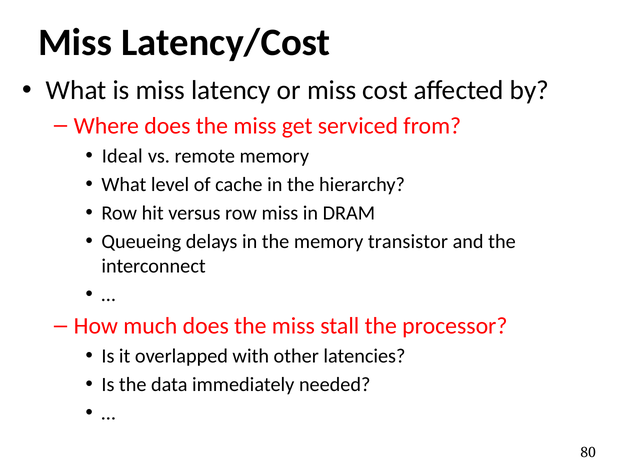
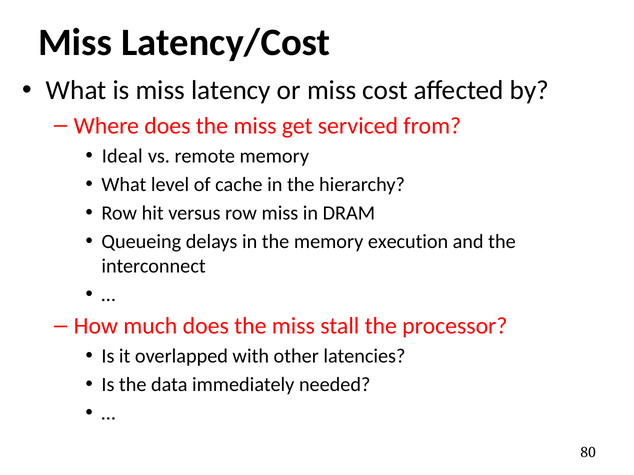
transistor: transistor -> execution
